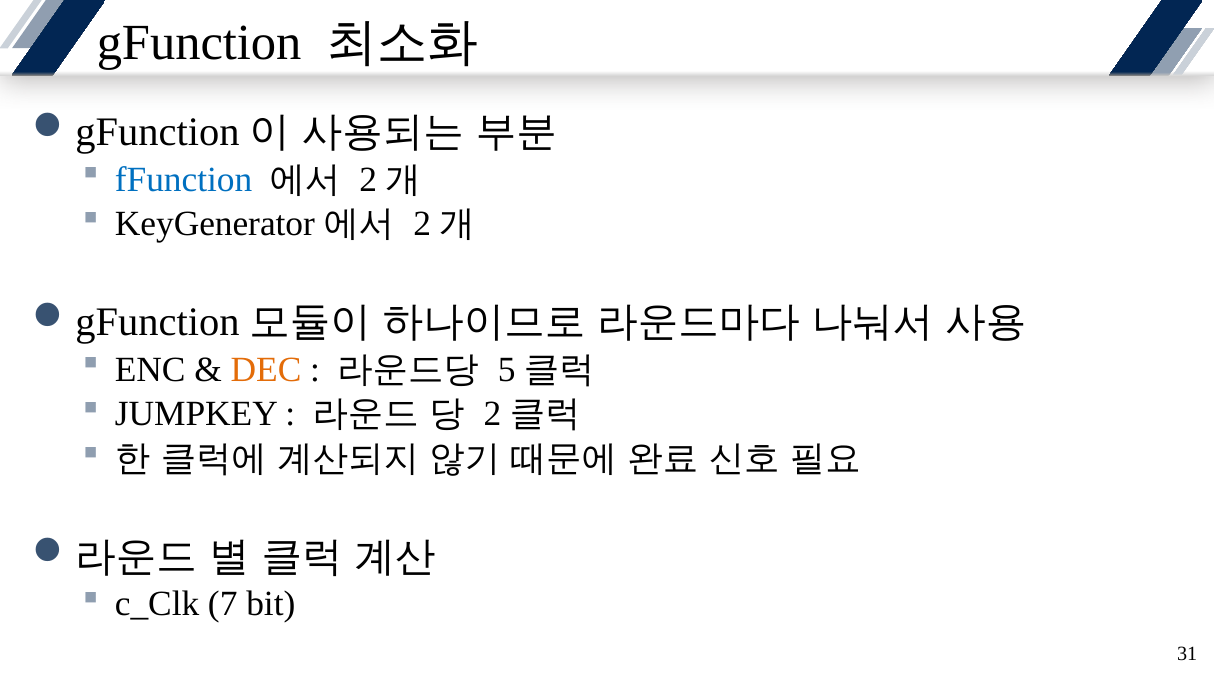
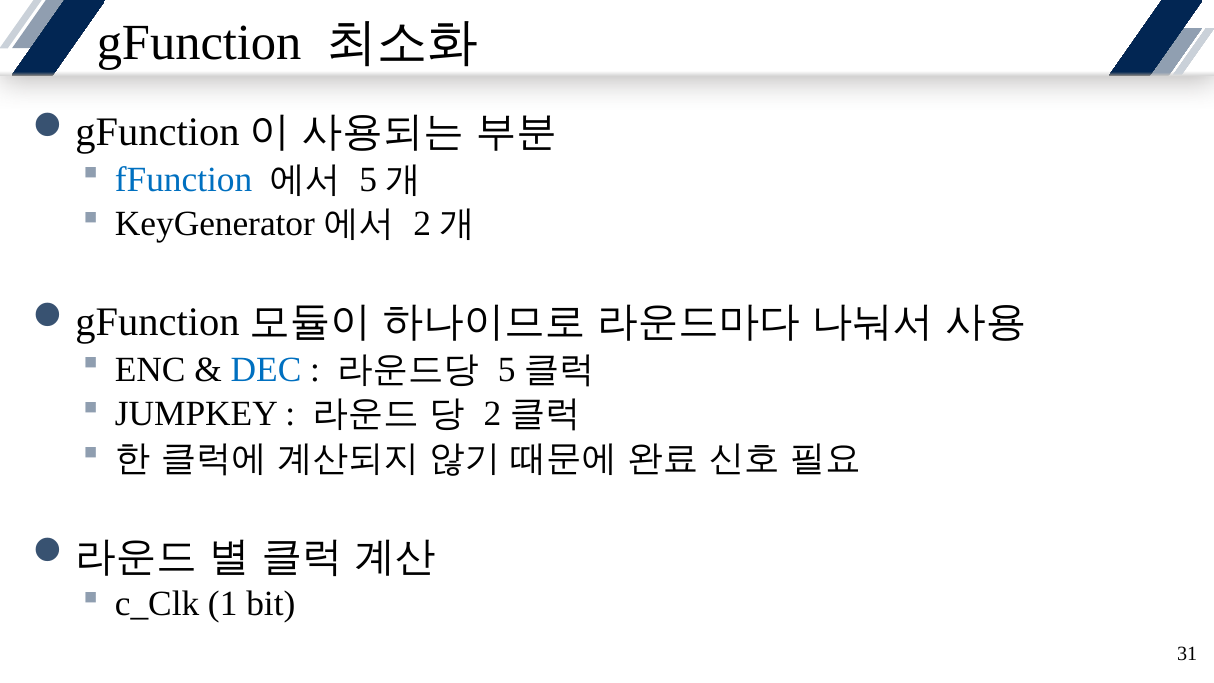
2 at (368, 179): 2 -> 5
DEC colour: orange -> blue
7: 7 -> 1
